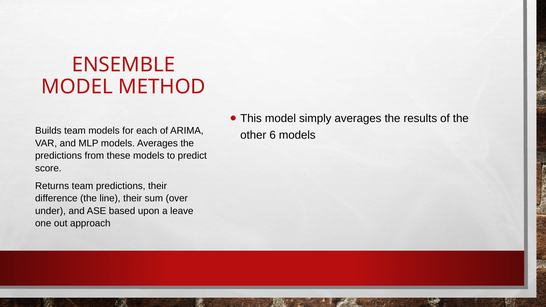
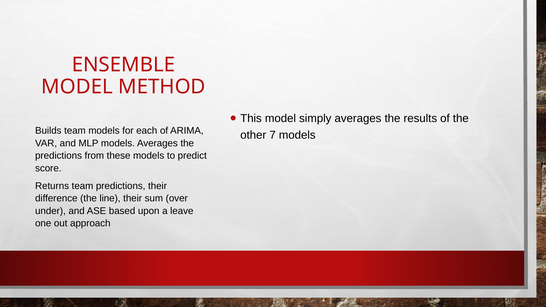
6: 6 -> 7
